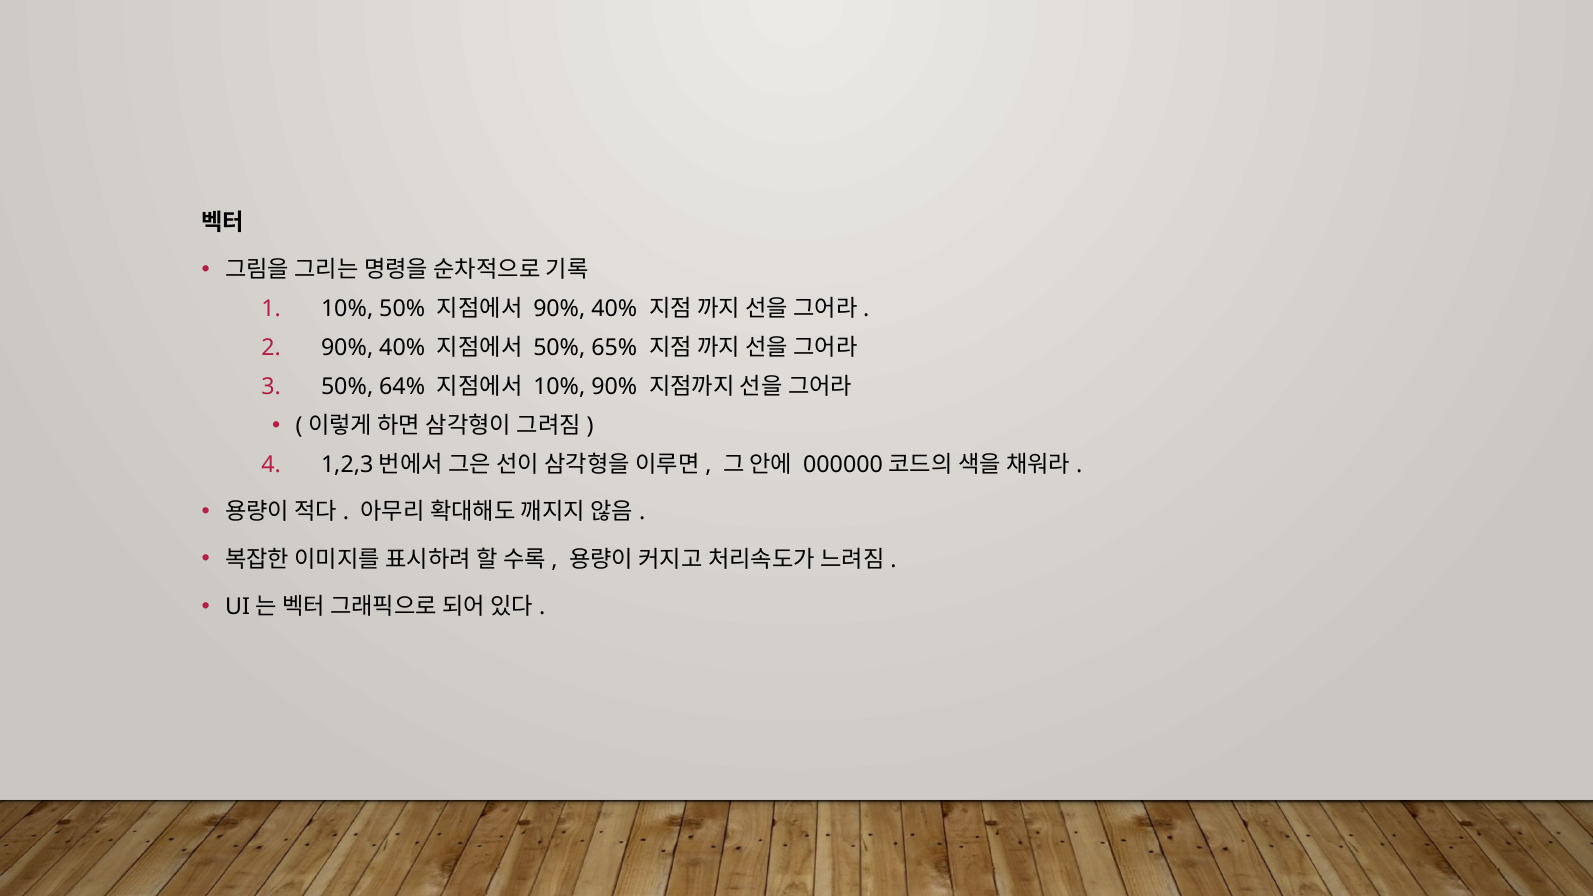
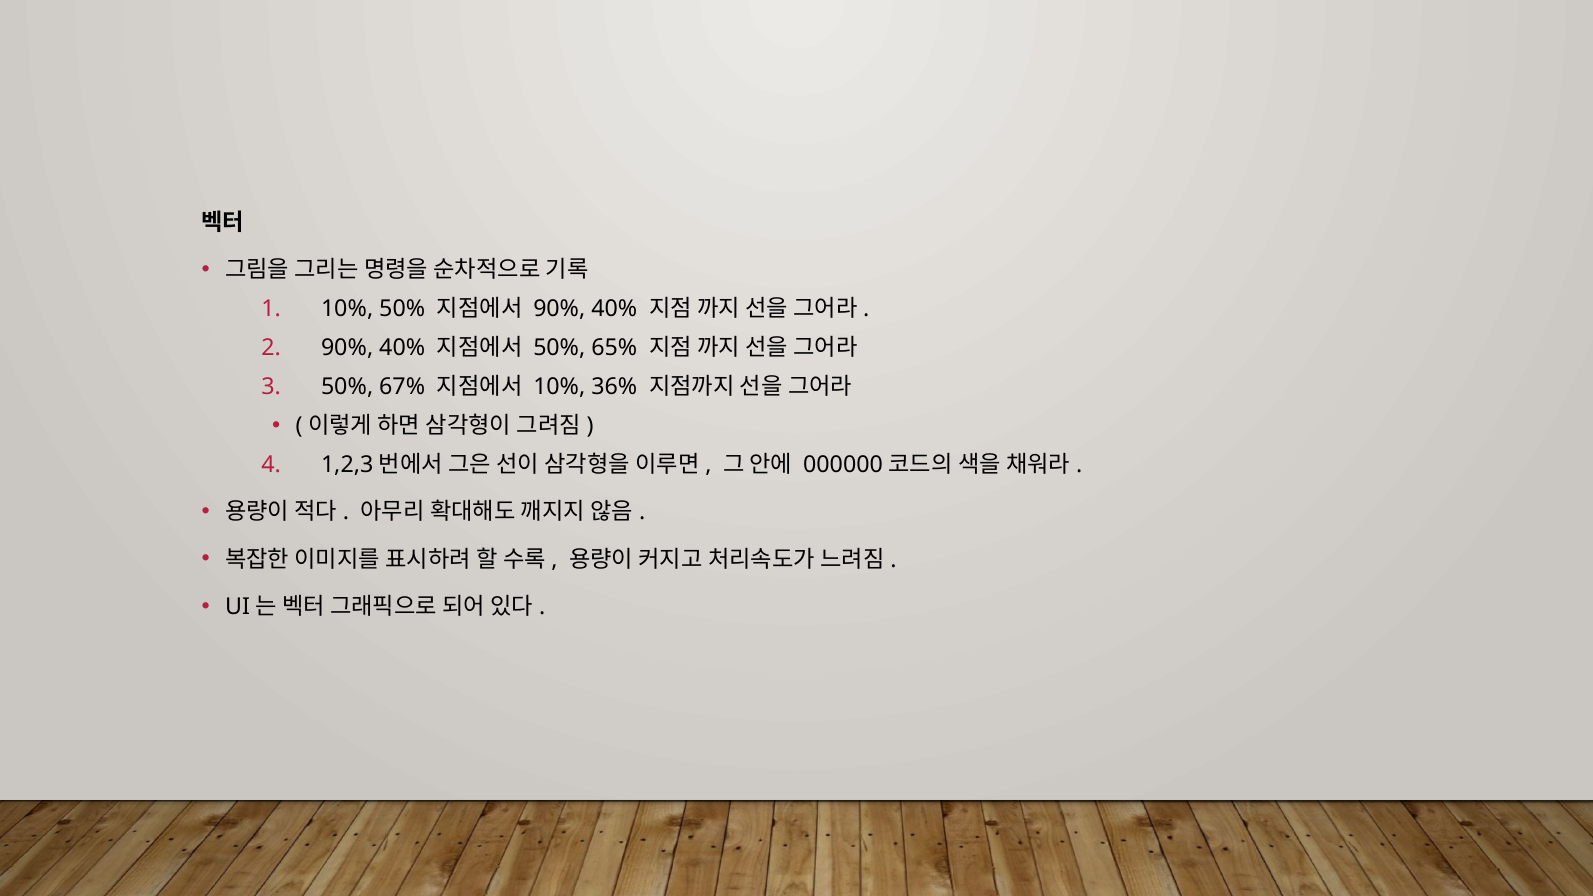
64%: 64% -> 67%
10% 90%: 90% -> 36%
